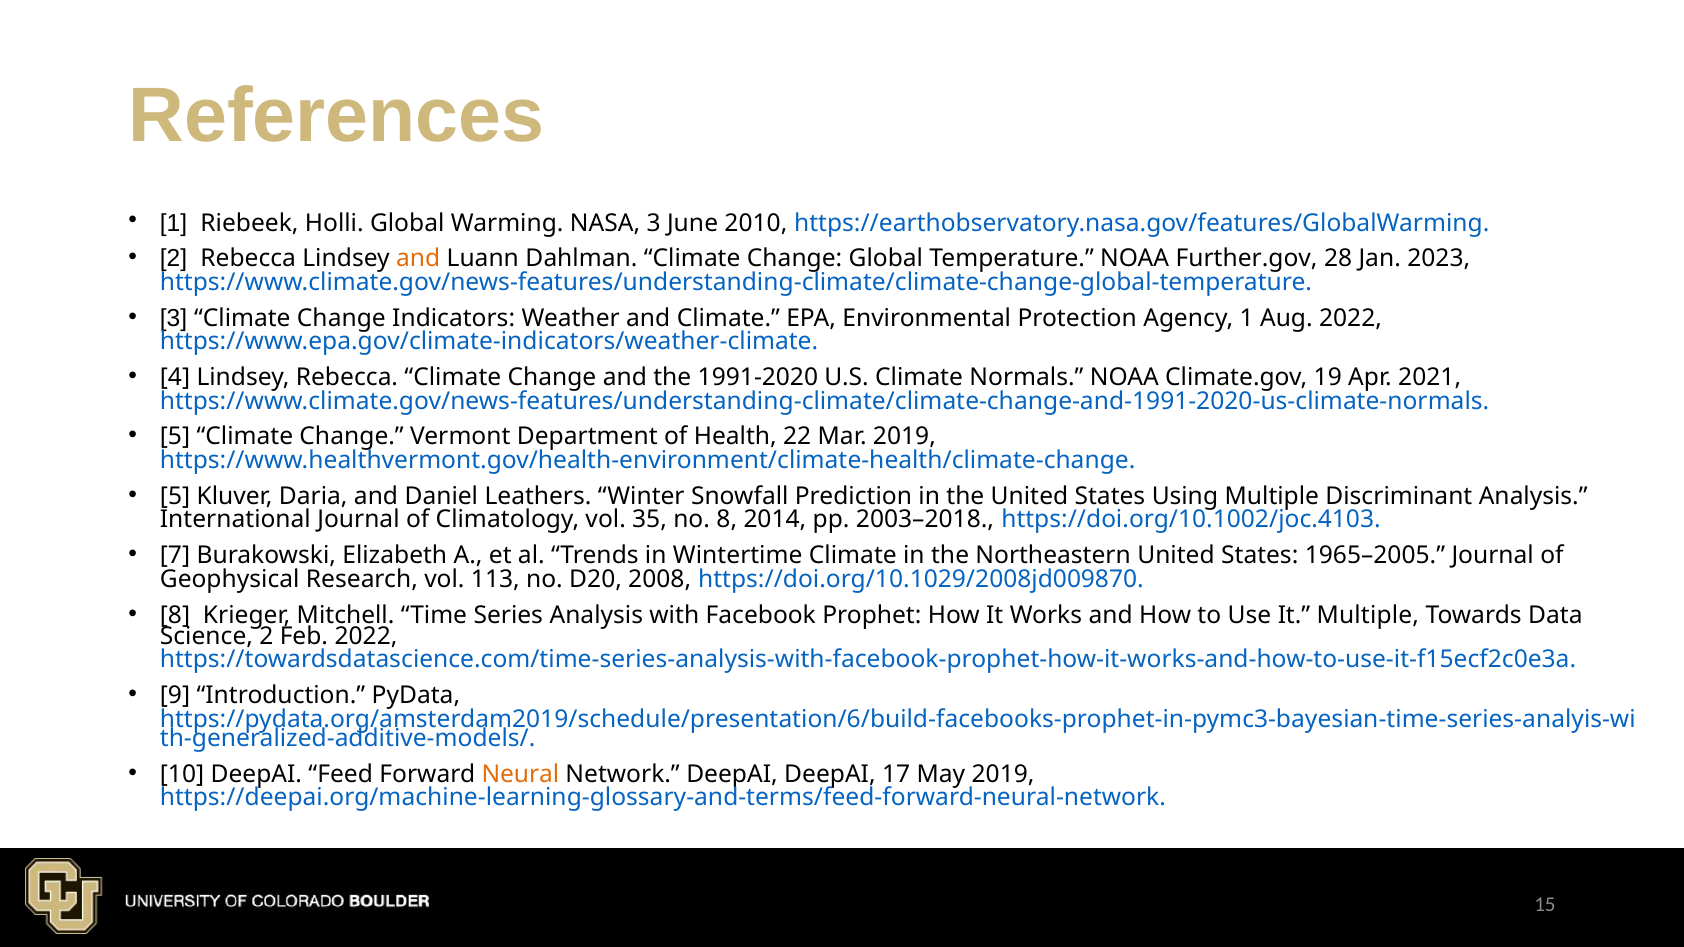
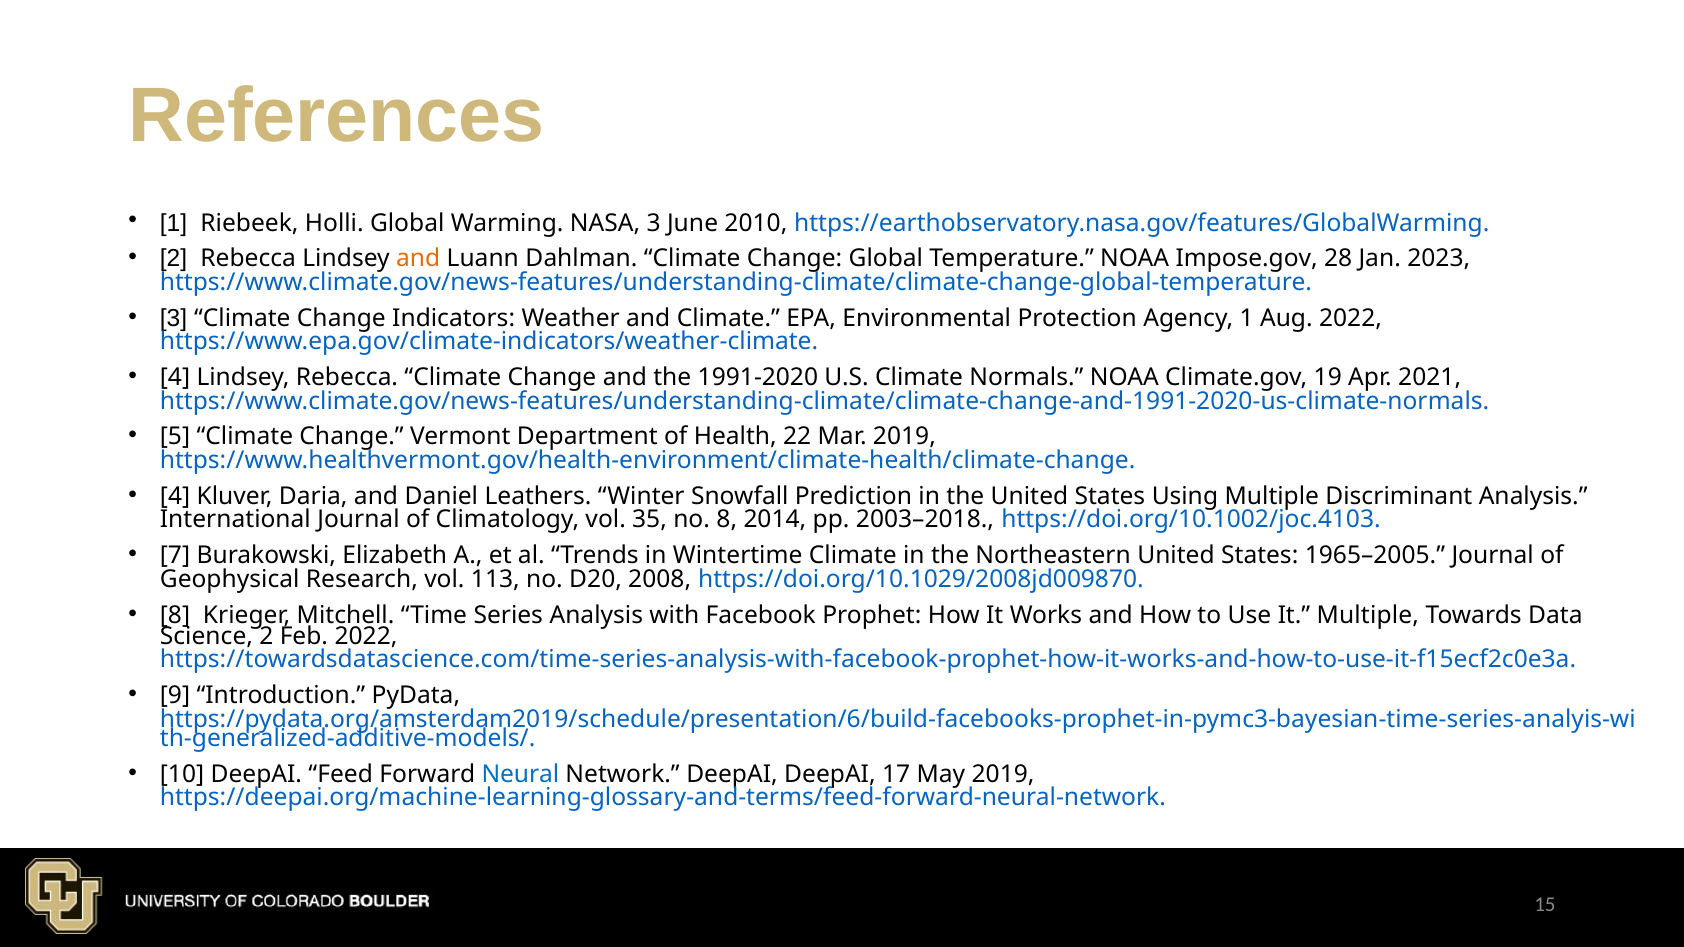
Further.gov: Further.gov -> Impose.gov
5 at (175, 496): 5 -> 4
Neural colour: orange -> blue
